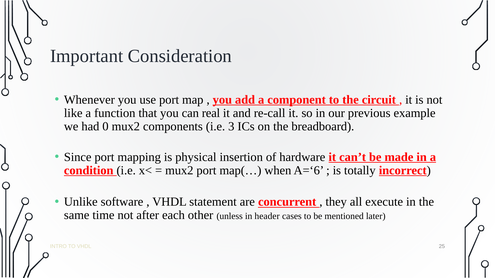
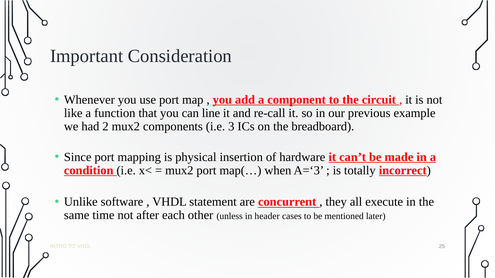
real: real -> line
0: 0 -> 2
A=‘6: A=‘6 -> A=‘3
